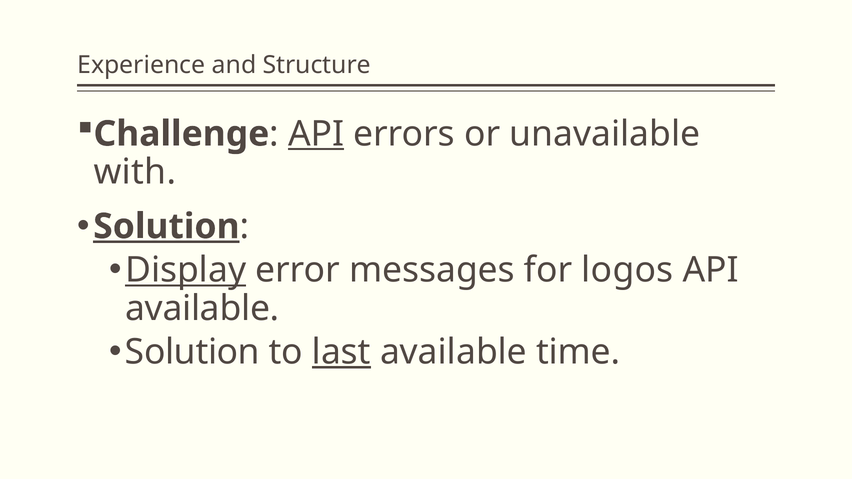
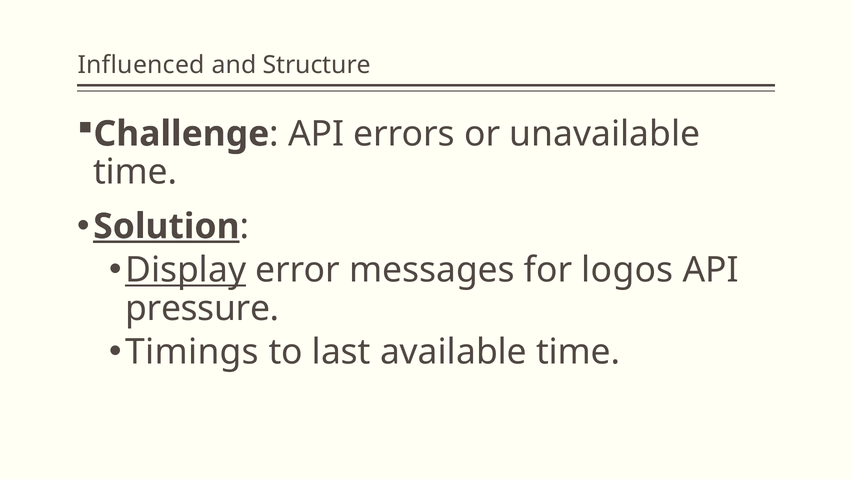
Experience: Experience -> Influenced
API at (316, 134) underline: present -> none
with at (135, 172): with -> time
available at (202, 309): available -> pressure
Solution at (192, 352): Solution -> Timings
last underline: present -> none
